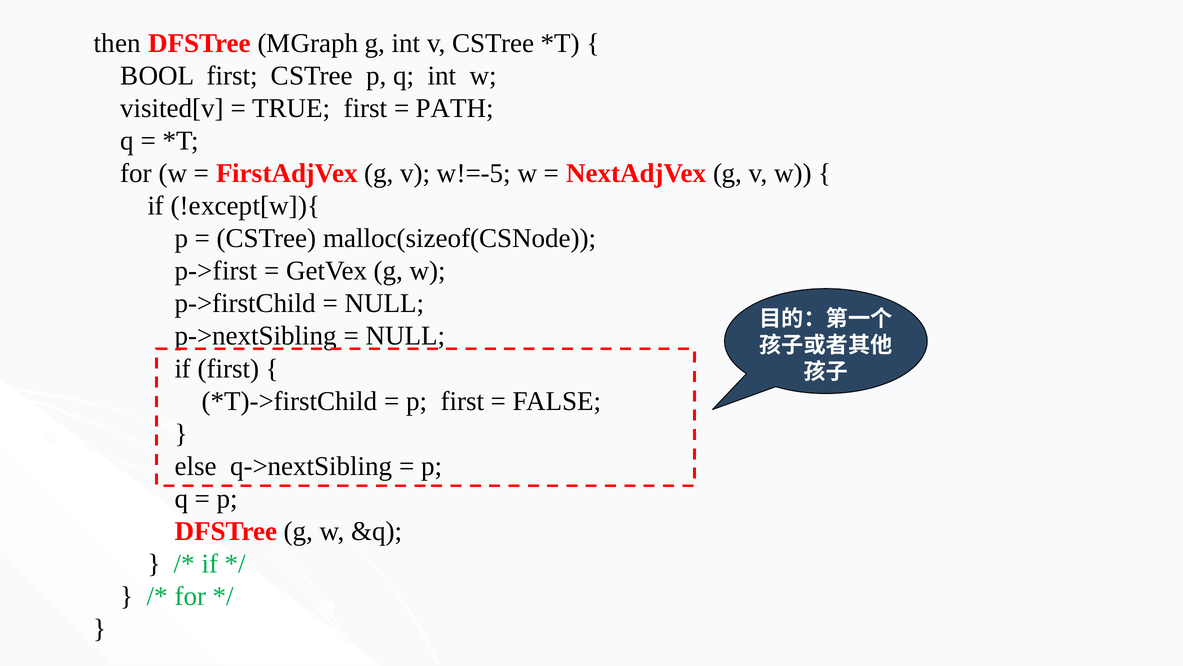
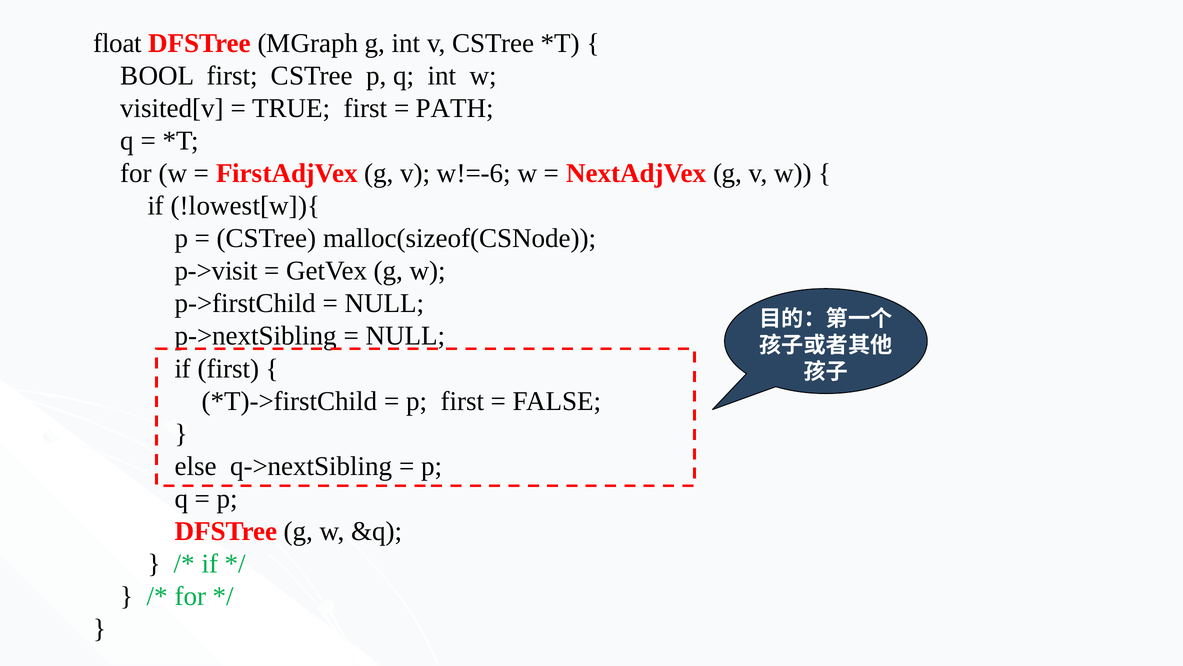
then: then -> float
w!=-5: w!=-5 -> w!=-6
!except[w]){: !except[w]){ -> !lowest[w]){
p->first: p->first -> p->visit
